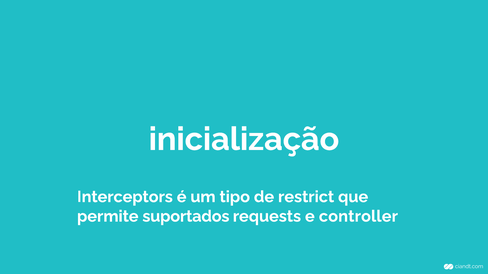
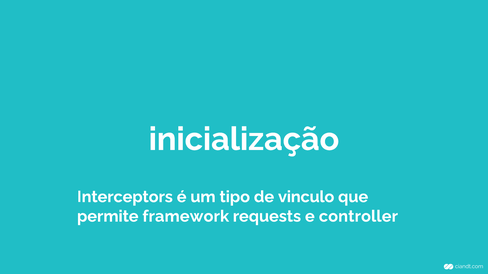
restrict: restrict -> vinculo
suportados: suportados -> framework
